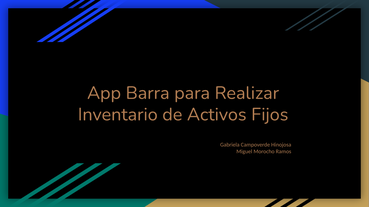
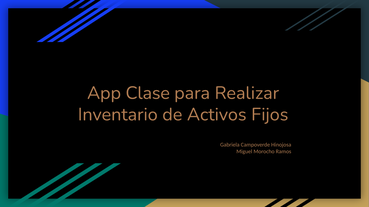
Barra: Barra -> Clase
